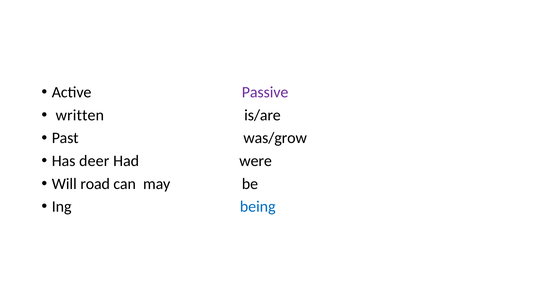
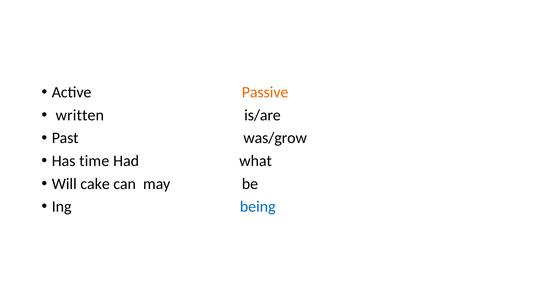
Passive colour: purple -> orange
deer: deer -> time
were: were -> what
road: road -> cake
